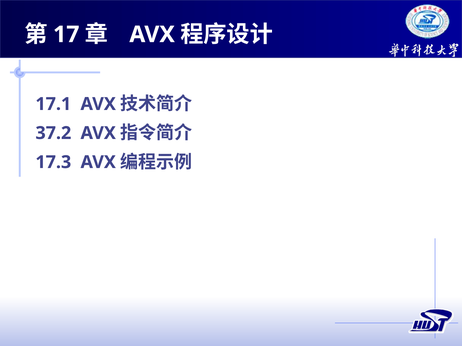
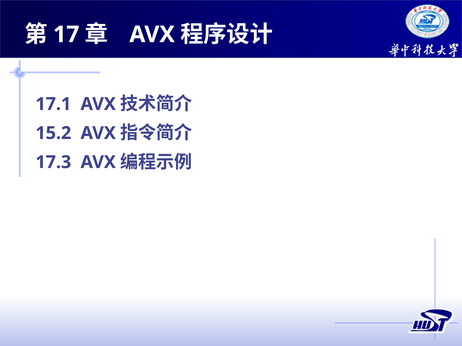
37.2: 37.2 -> 15.2
